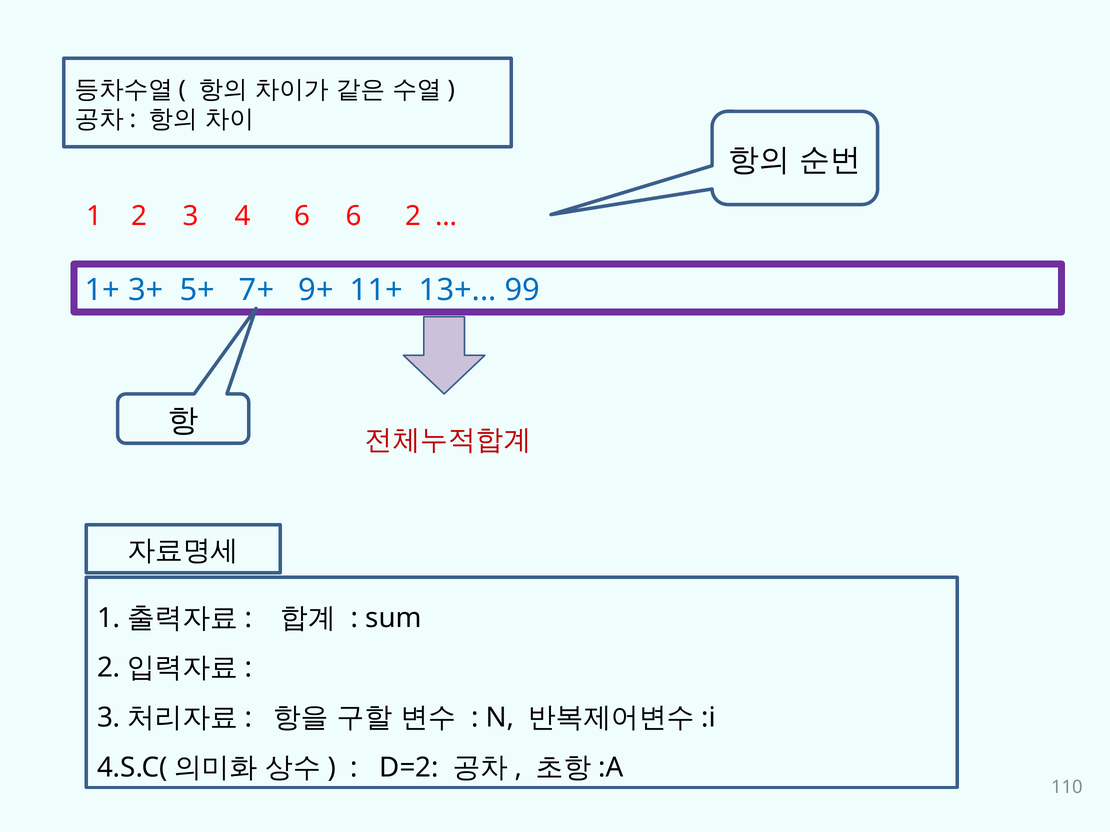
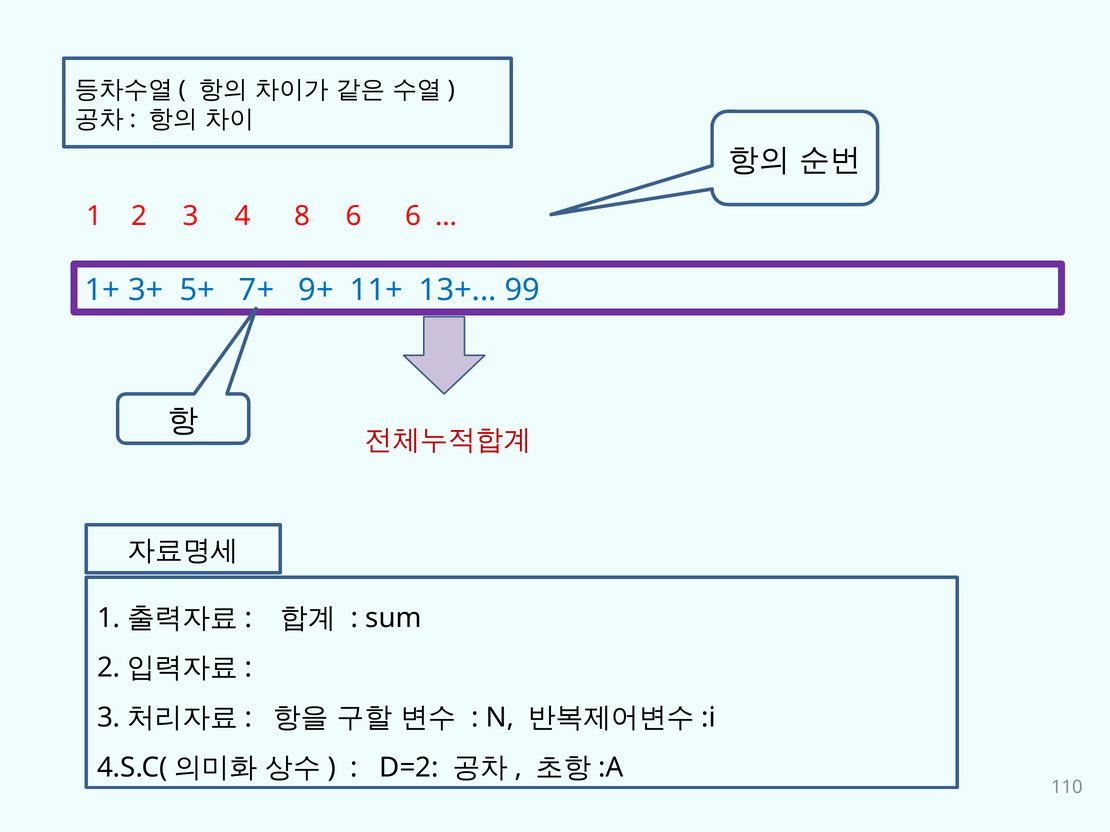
4 6: 6 -> 8
6 2: 2 -> 6
